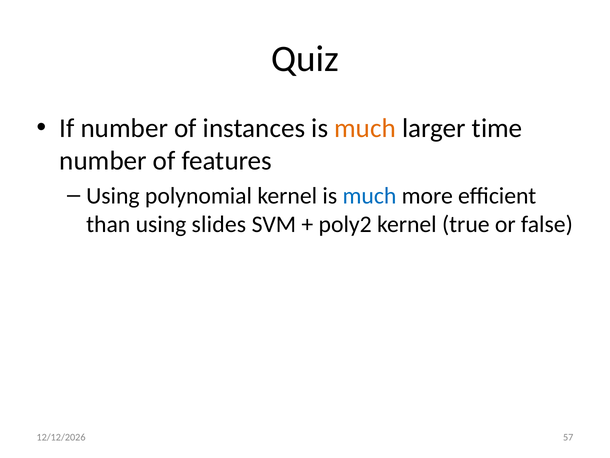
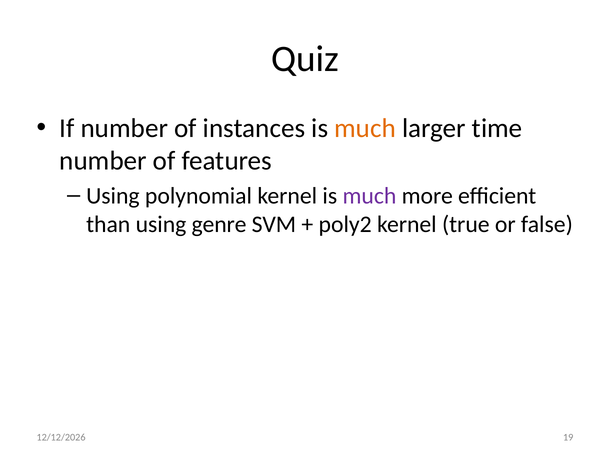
much at (369, 196) colour: blue -> purple
slides: slides -> genre
57: 57 -> 19
